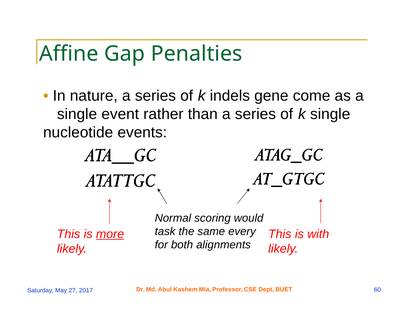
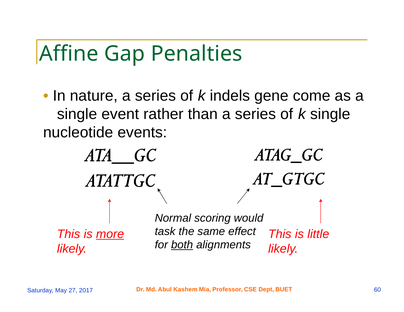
every: every -> effect
with: with -> little
both underline: none -> present
